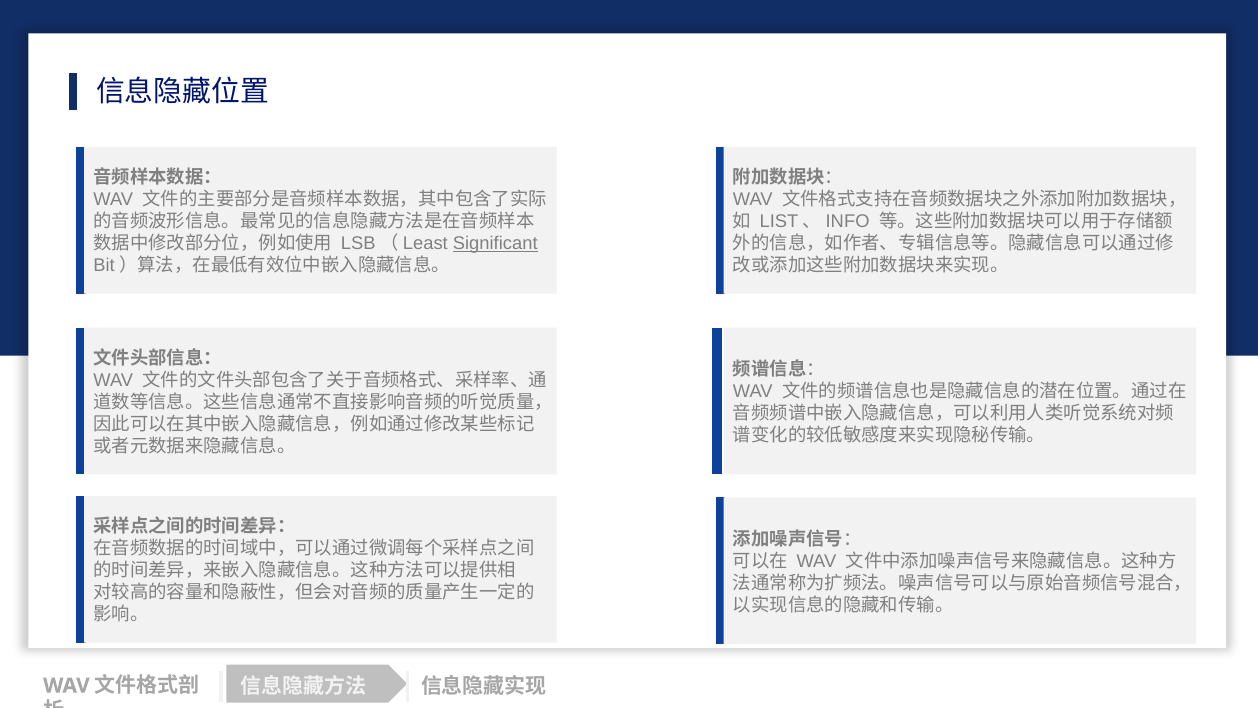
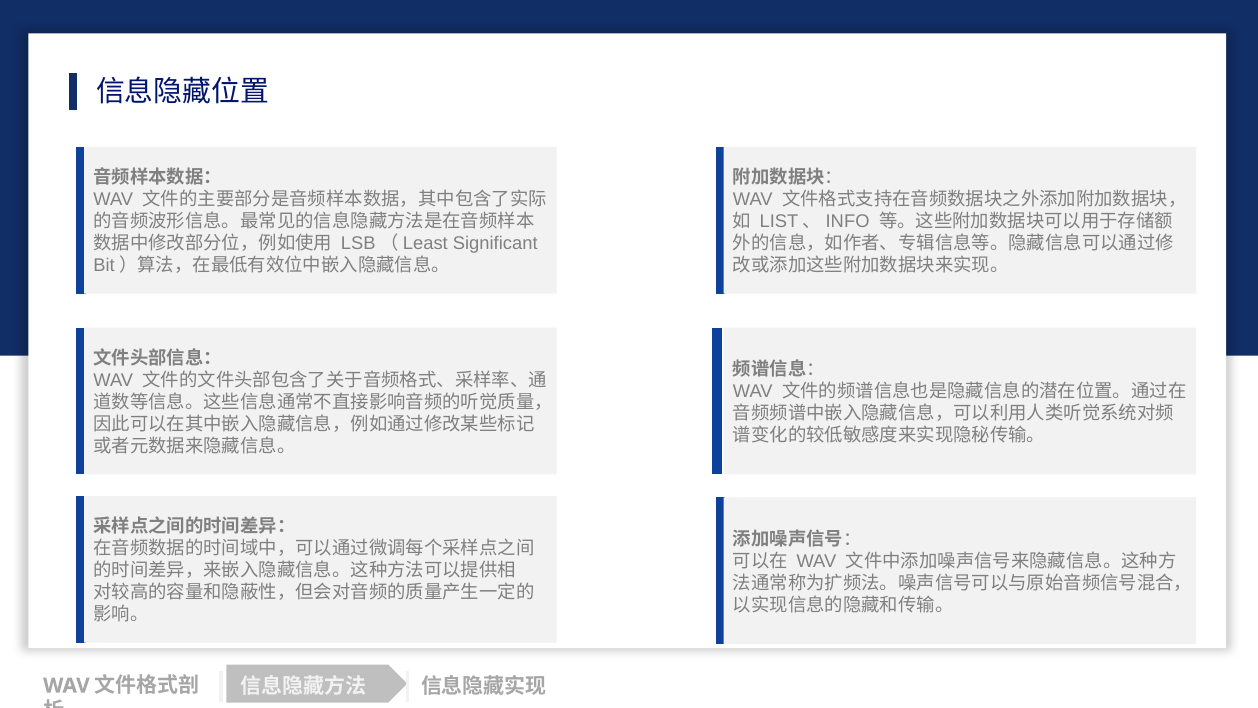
Significant underline: present -> none
